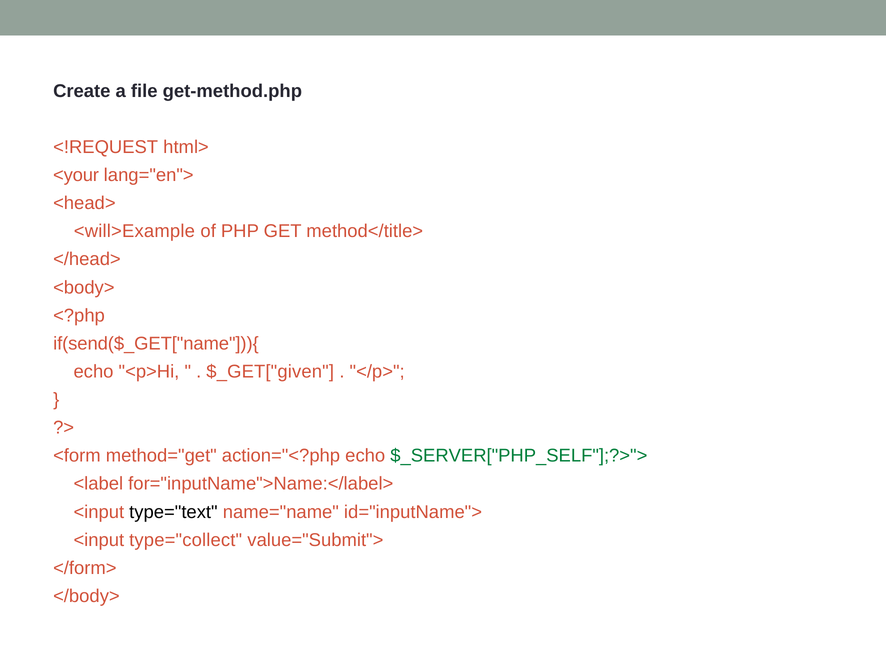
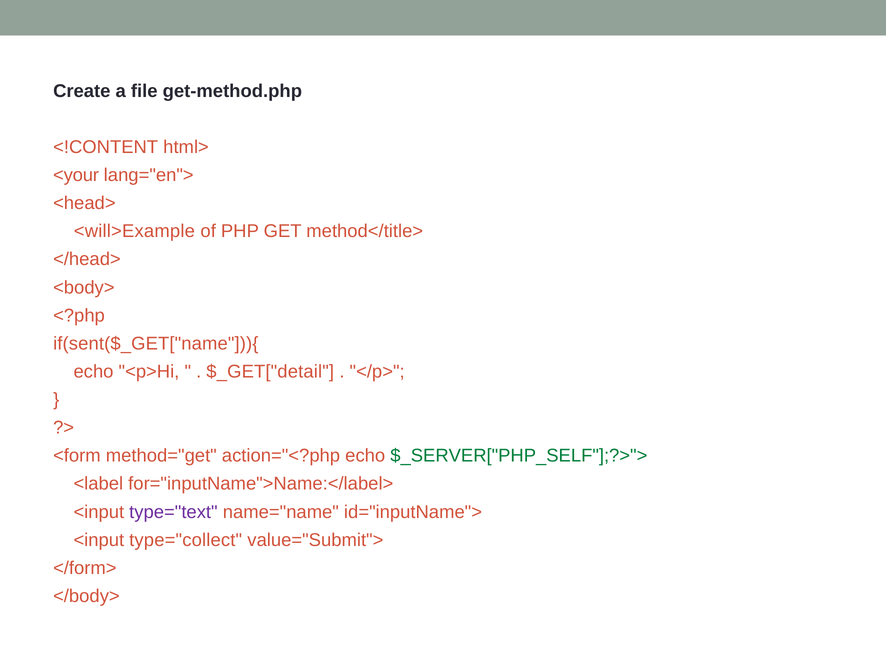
<!REQUEST: <!REQUEST -> <!CONTENT
if(send($_GET["name"])){: if(send($_GET["name"])){ -> if(sent($_GET["name"])){
$_GET["given: $_GET["given -> $_GET["detail
type="text colour: black -> purple
